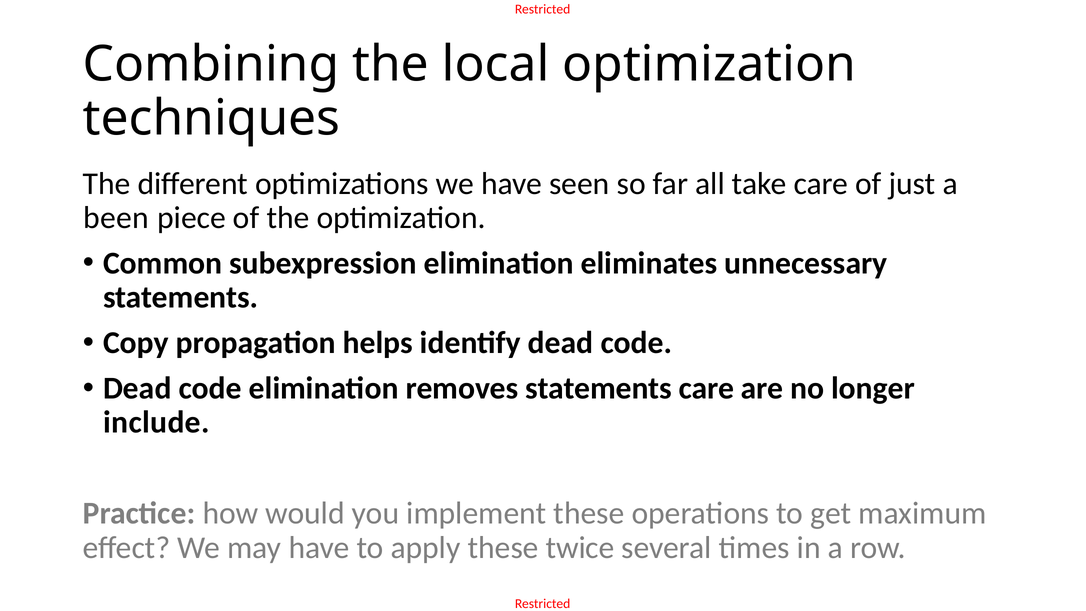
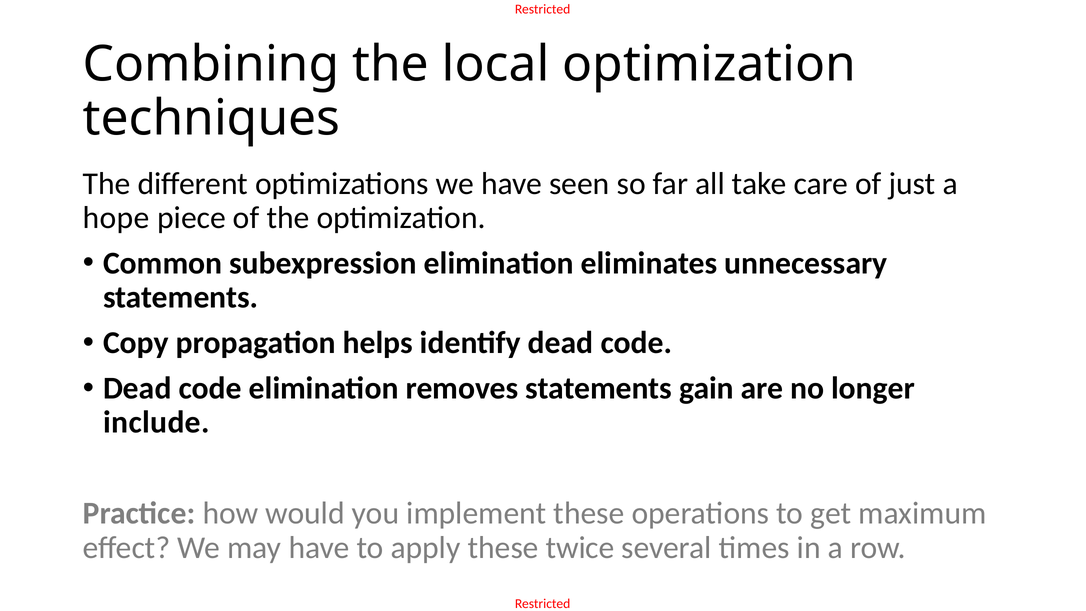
been: been -> hope
statements care: care -> gain
